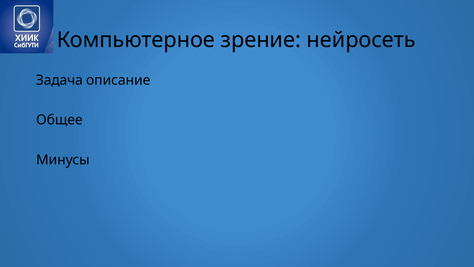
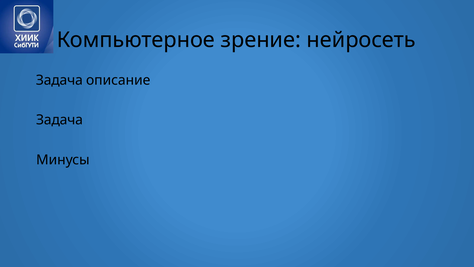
Общее at (59, 120): Общее -> Задача
